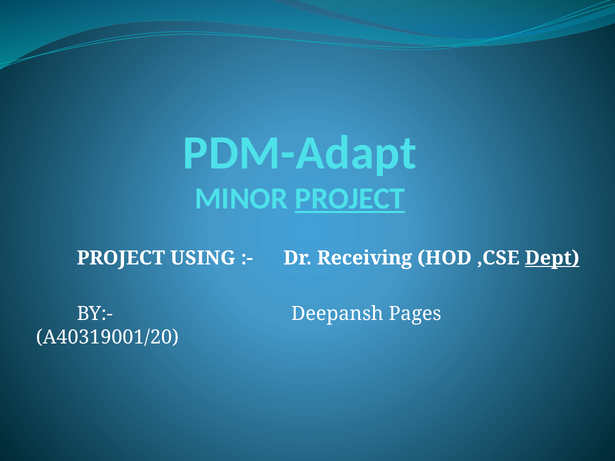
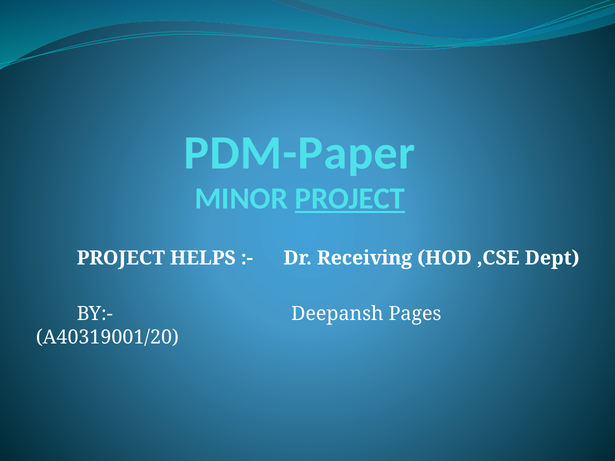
PDM-Adapt: PDM-Adapt -> PDM-Paper
USING: USING -> HELPS
Dept underline: present -> none
